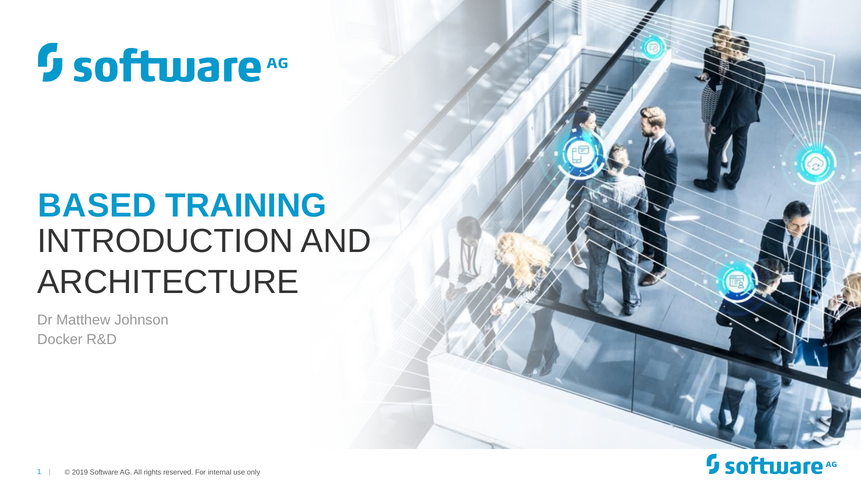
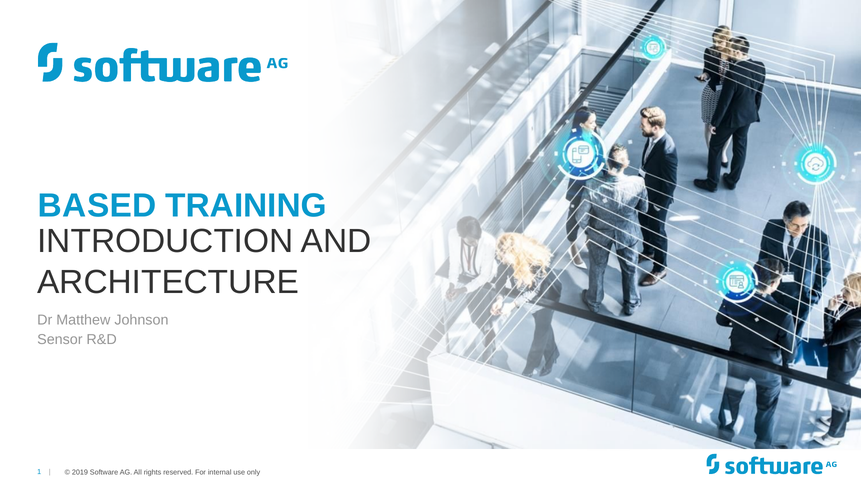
Docker: Docker -> Sensor
